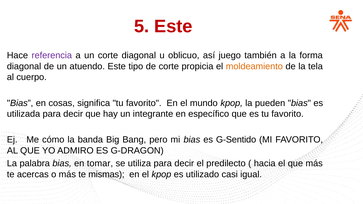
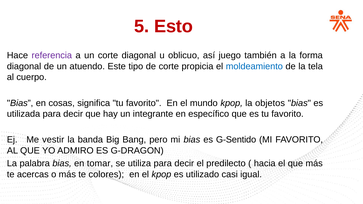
5 Este: Este -> Esto
moldeamiento colour: orange -> blue
pueden: pueden -> objetos
cómo: cómo -> vestir
mismas: mismas -> colores
